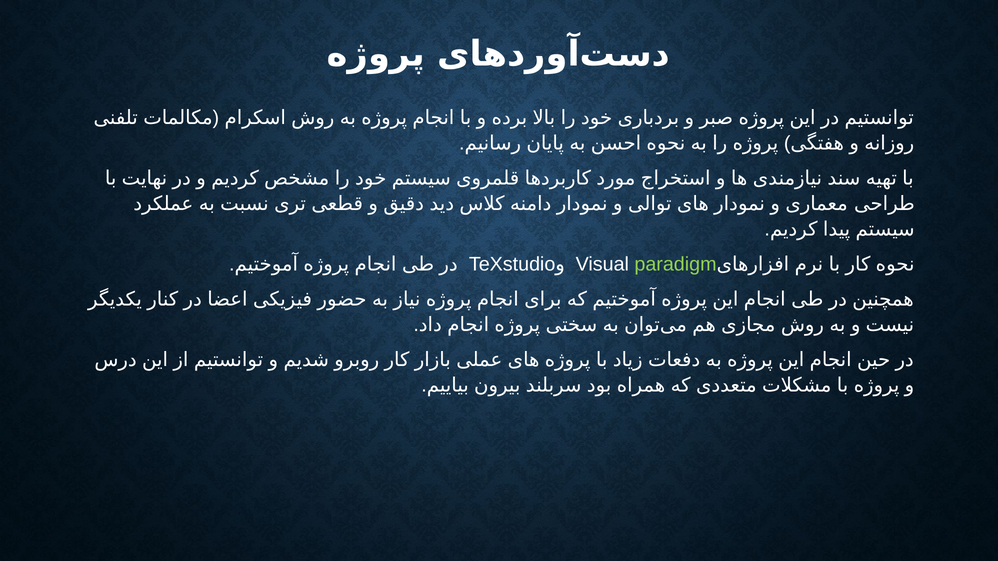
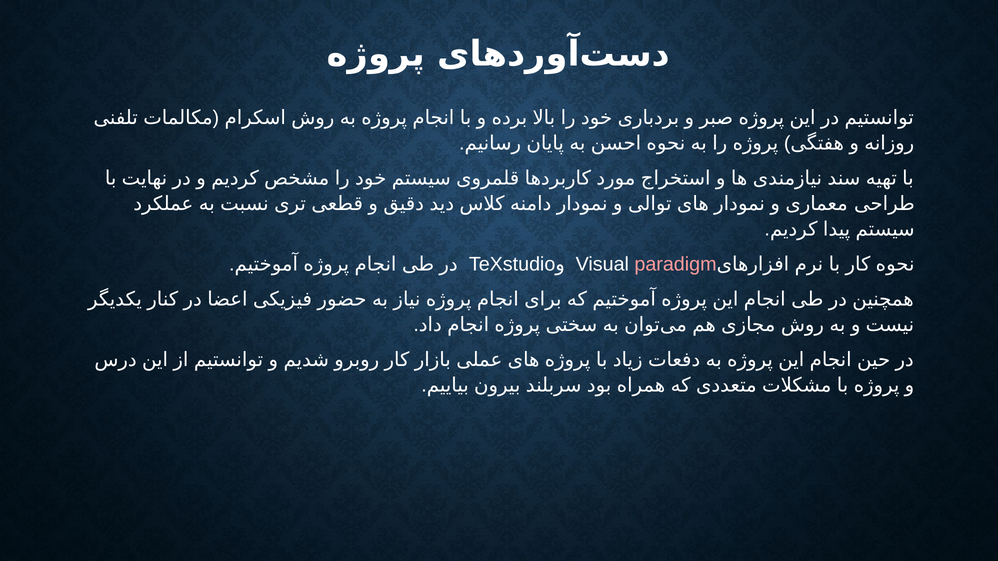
paradigm colour: light green -> pink
